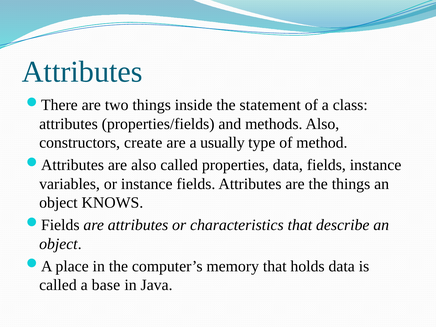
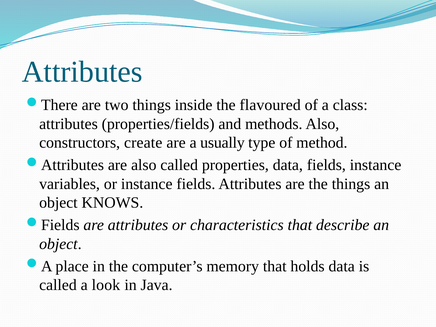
statement: statement -> flavoured
base: base -> look
